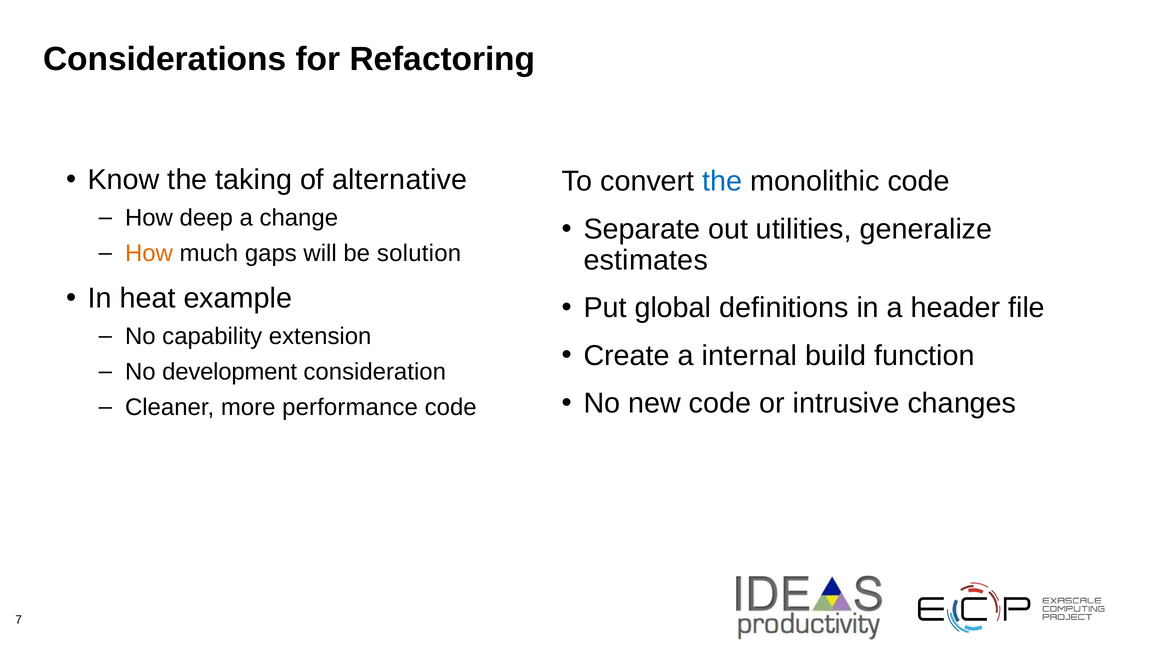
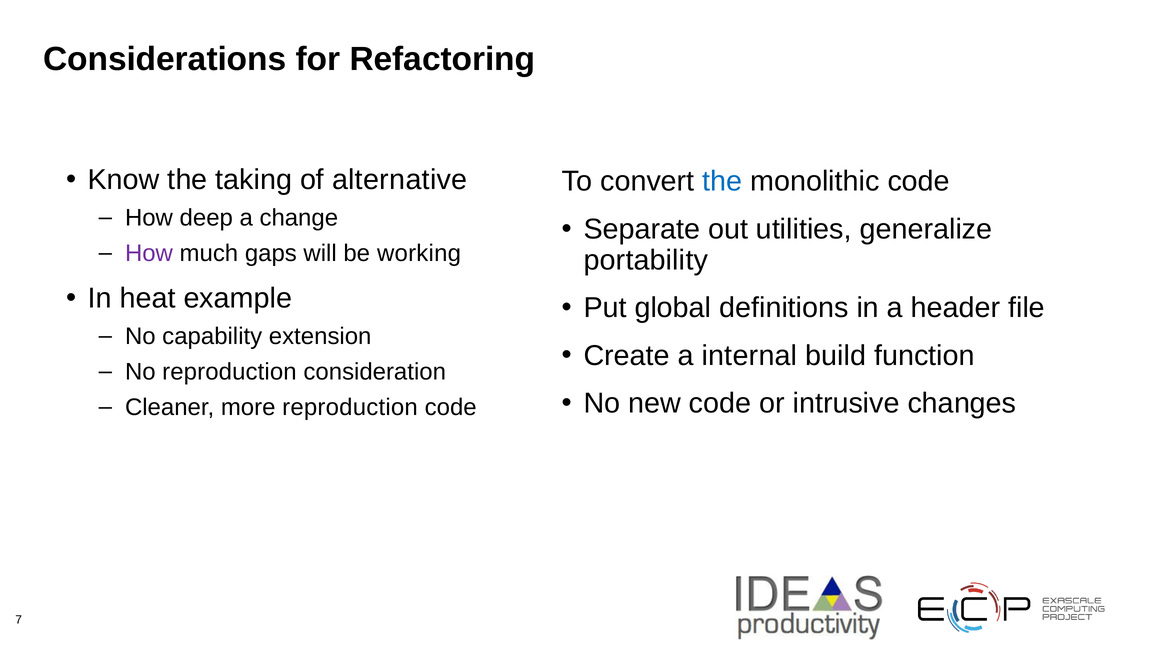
How at (149, 253) colour: orange -> purple
solution: solution -> working
estimates: estimates -> portability
No development: development -> reproduction
more performance: performance -> reproduction
